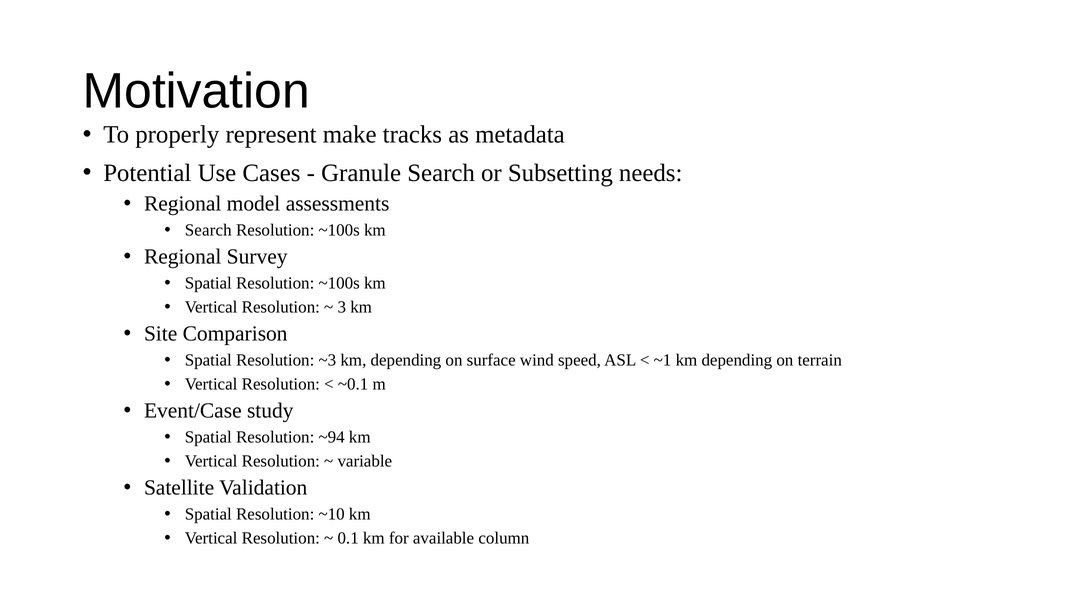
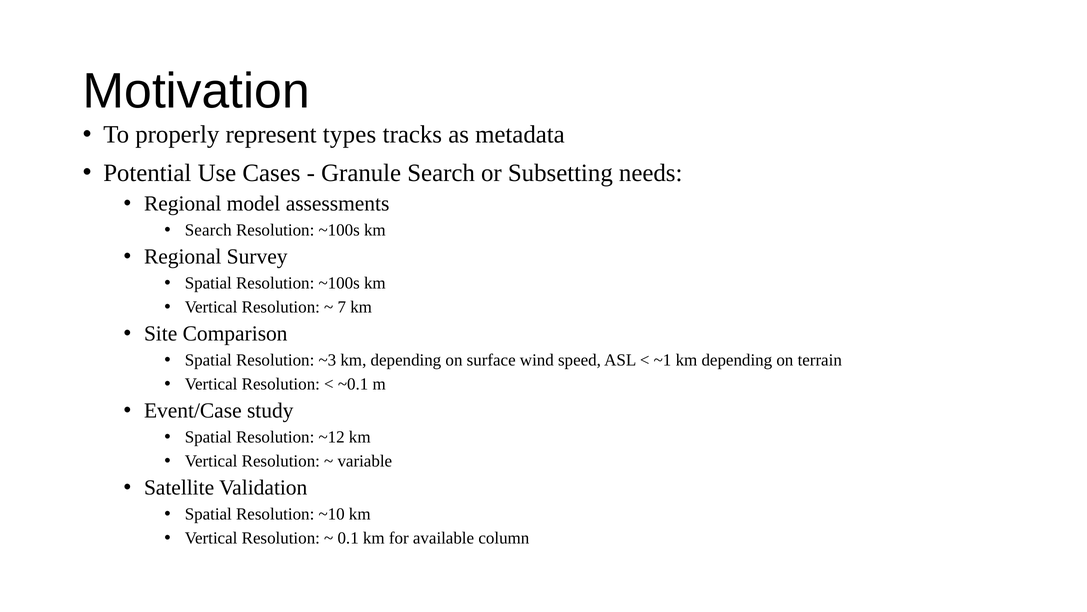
make: make -> types
3: 3 -> 7
~94: ~94 -> ~12
